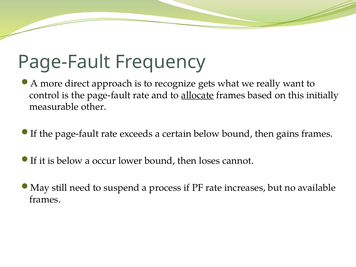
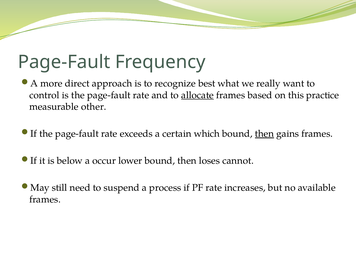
gets: gets -> best
initially: initially -> practice
certain below: below -> which
then at (264, 134) underline: none -> present
